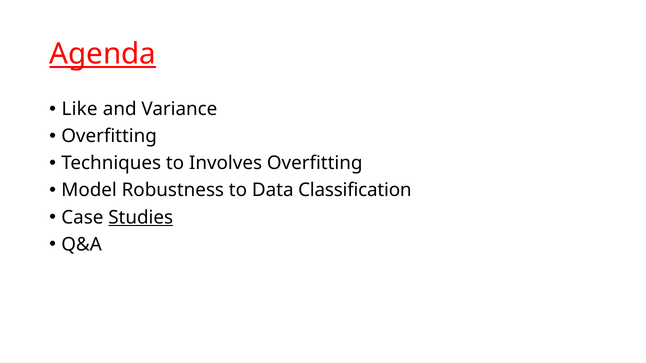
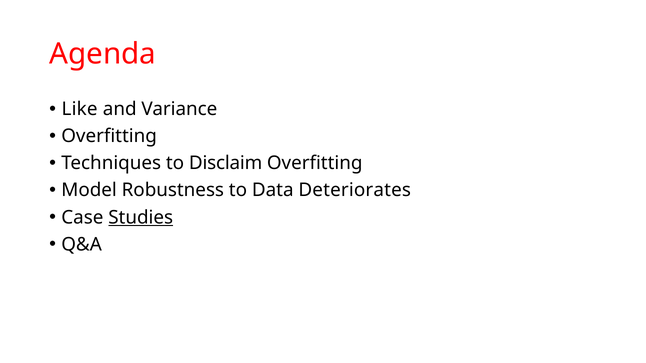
Agenda underline: present -> none
Involves: Involves -> Disclaim
Classification: Classification -> Deteriorates
